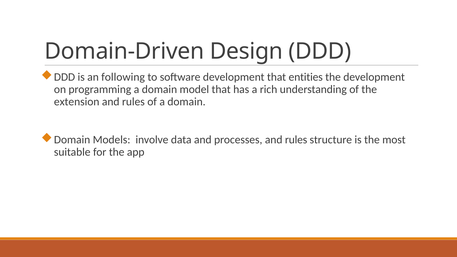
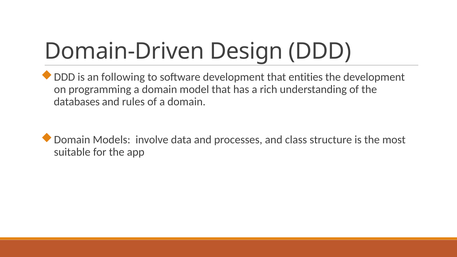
extension: extension -> databases
processes and rules: rules -> class
